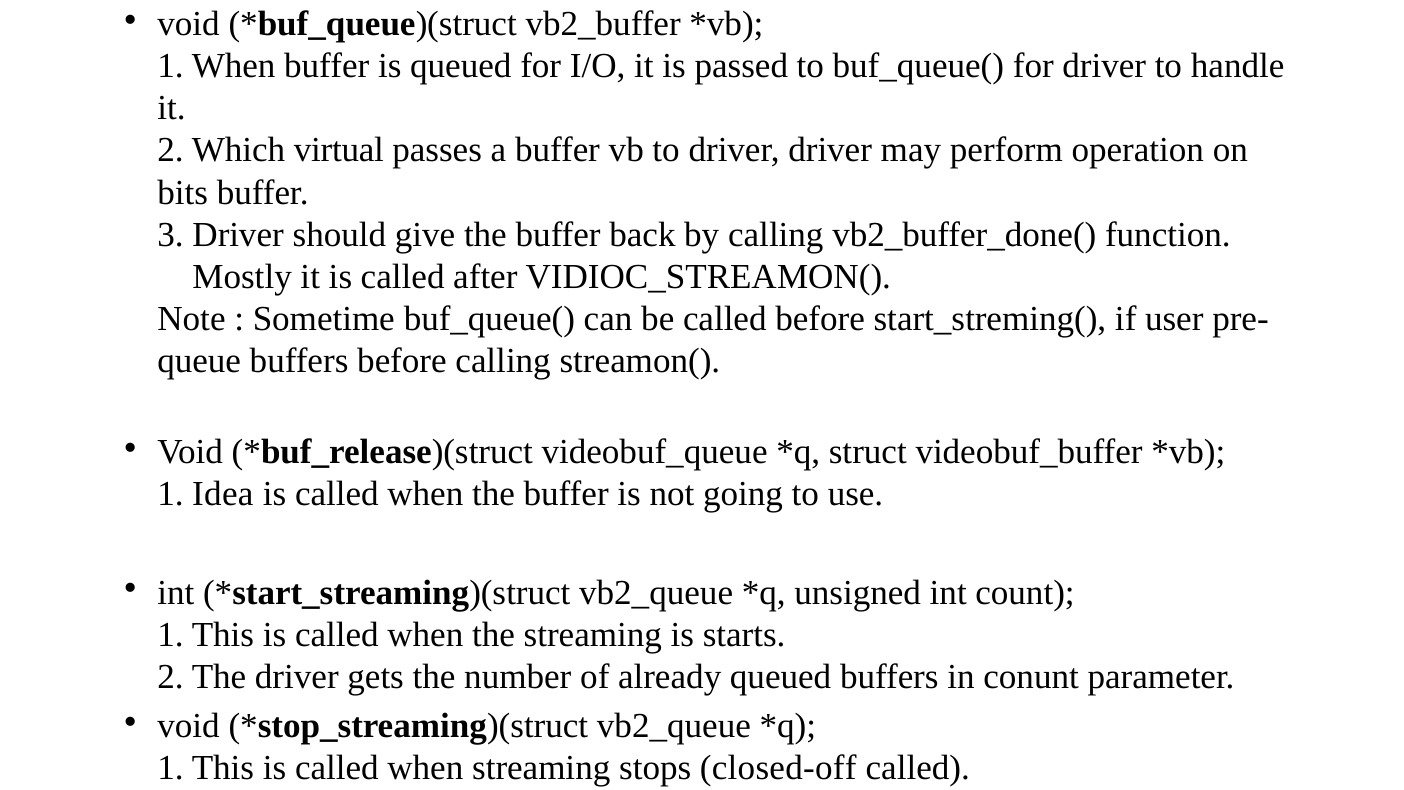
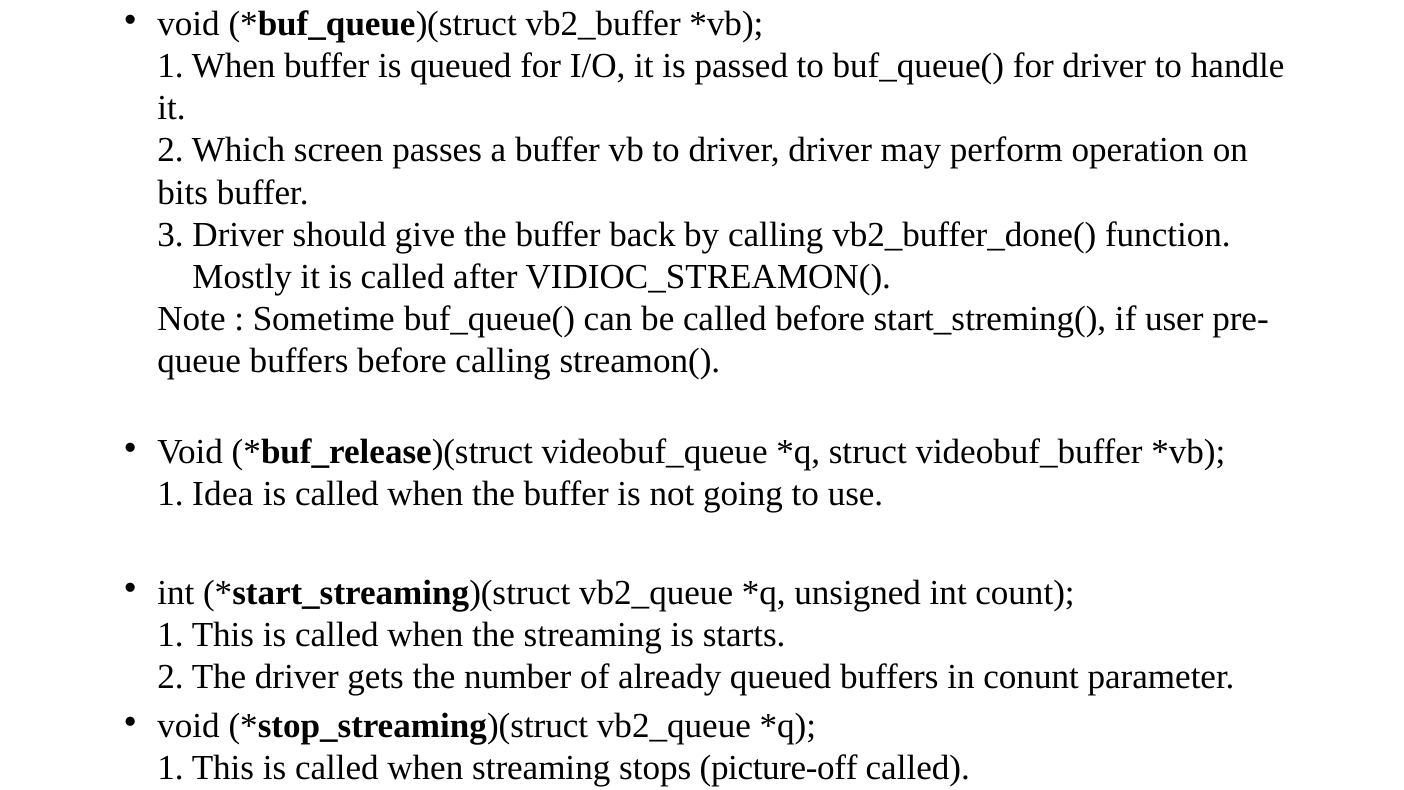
virtual: virtual -> screen
closed-off: closed-off -> picture-off
